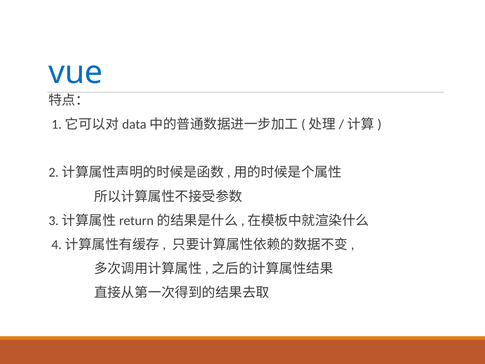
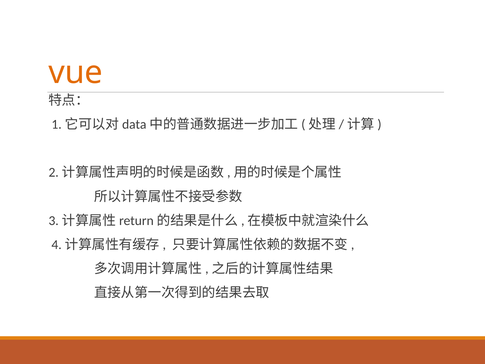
vue colour: blue -> orange
